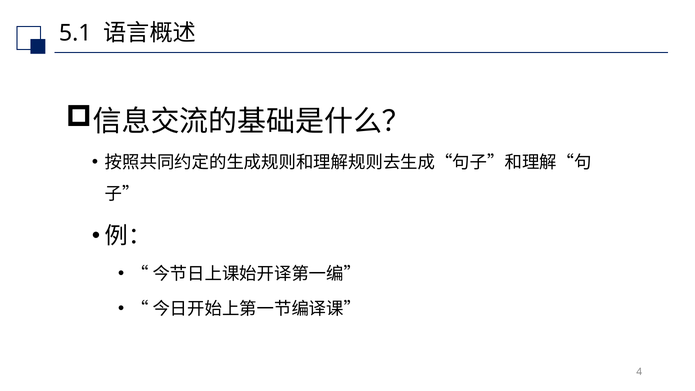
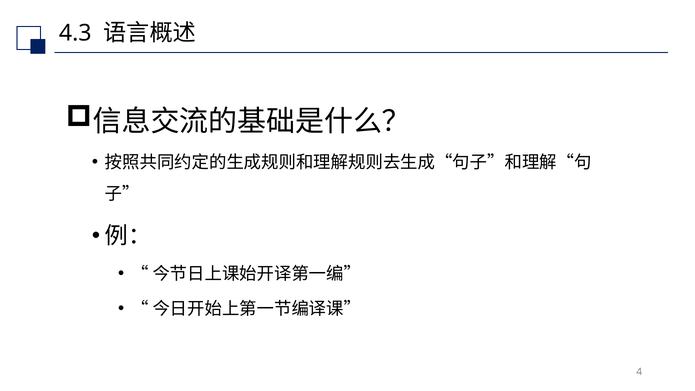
5.1: 5.1 -> 4.3
